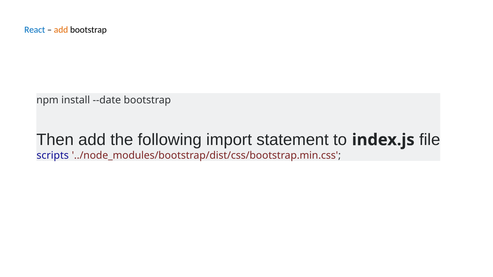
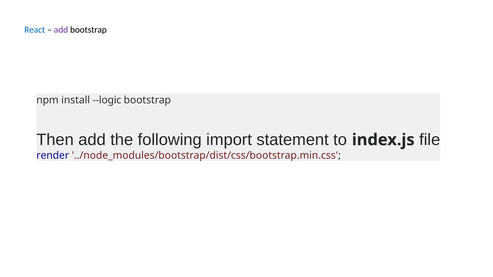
add at (61, 30) colour: orange -> purple
--date: --date -> --logic
scripts: scripts -> render
